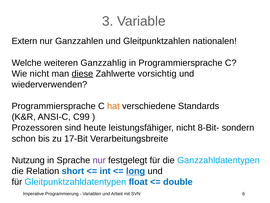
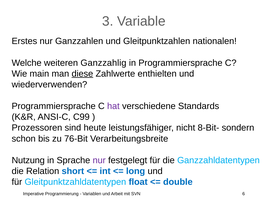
Extern: Extern -> Erstes
Wie nicht: nicht -> main
vorsichtig: vorsichtig -> enthielten
hat colour: orange -> purple
17-Bit: 17-Bit -> 76-Bit
long underline: present -> none
